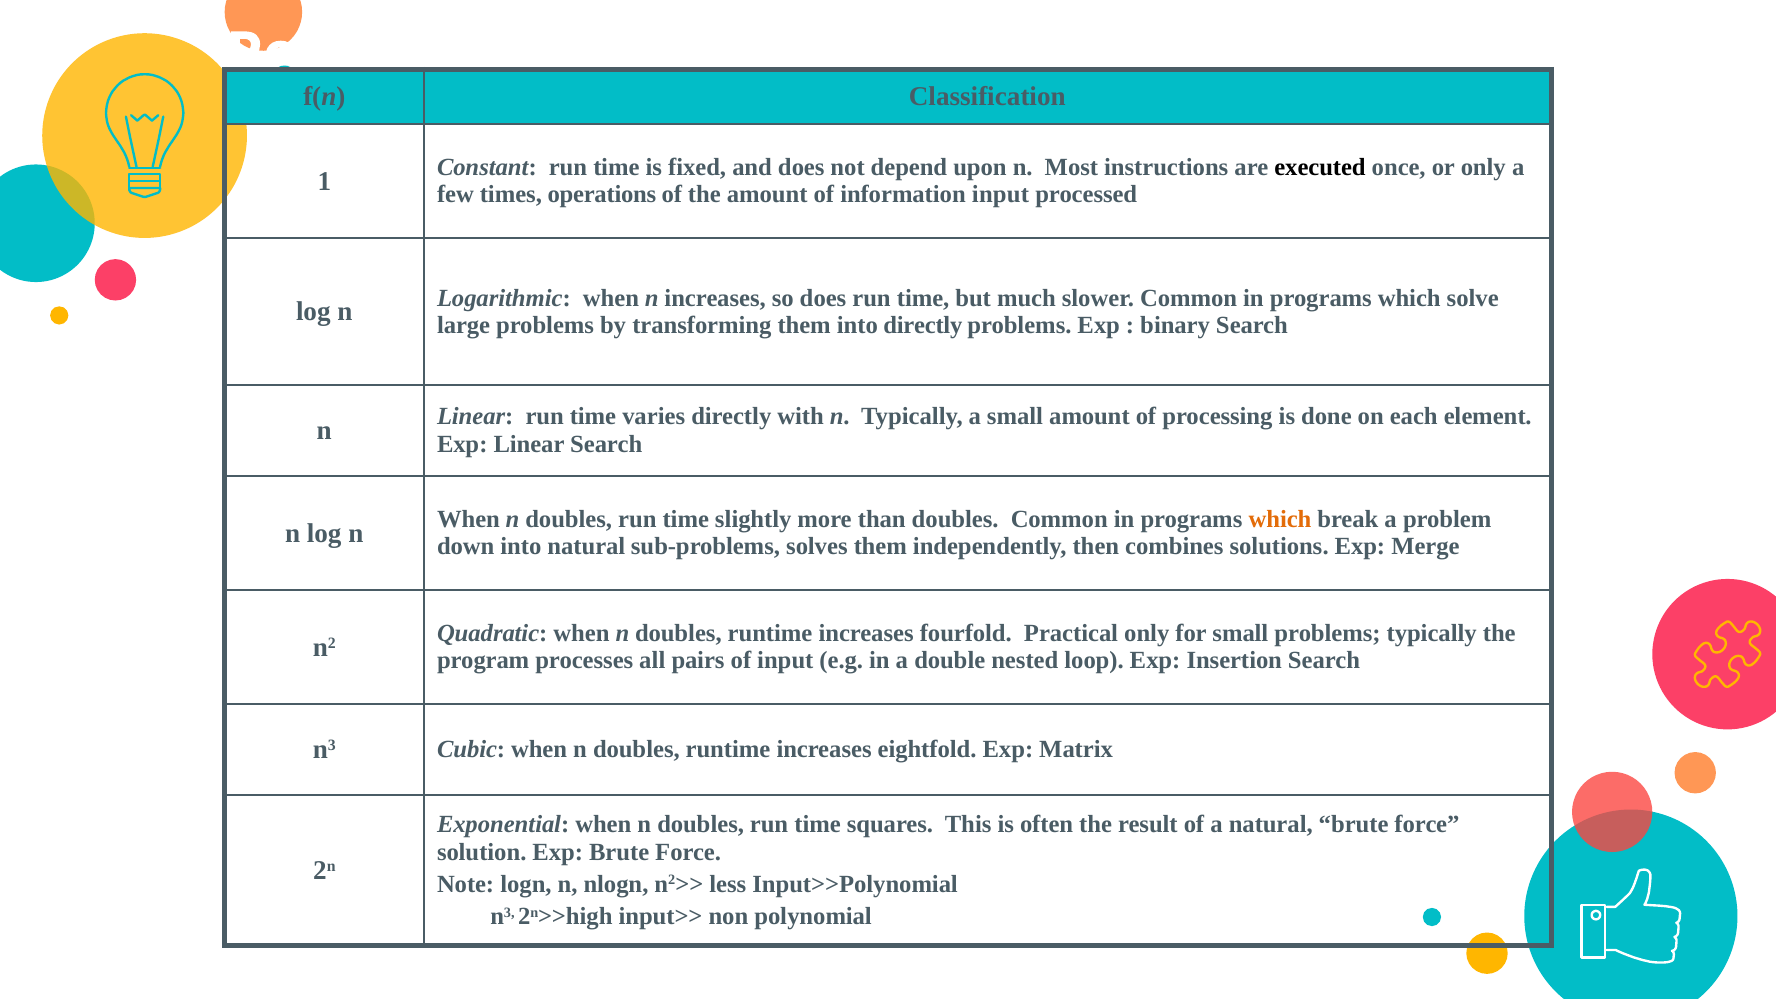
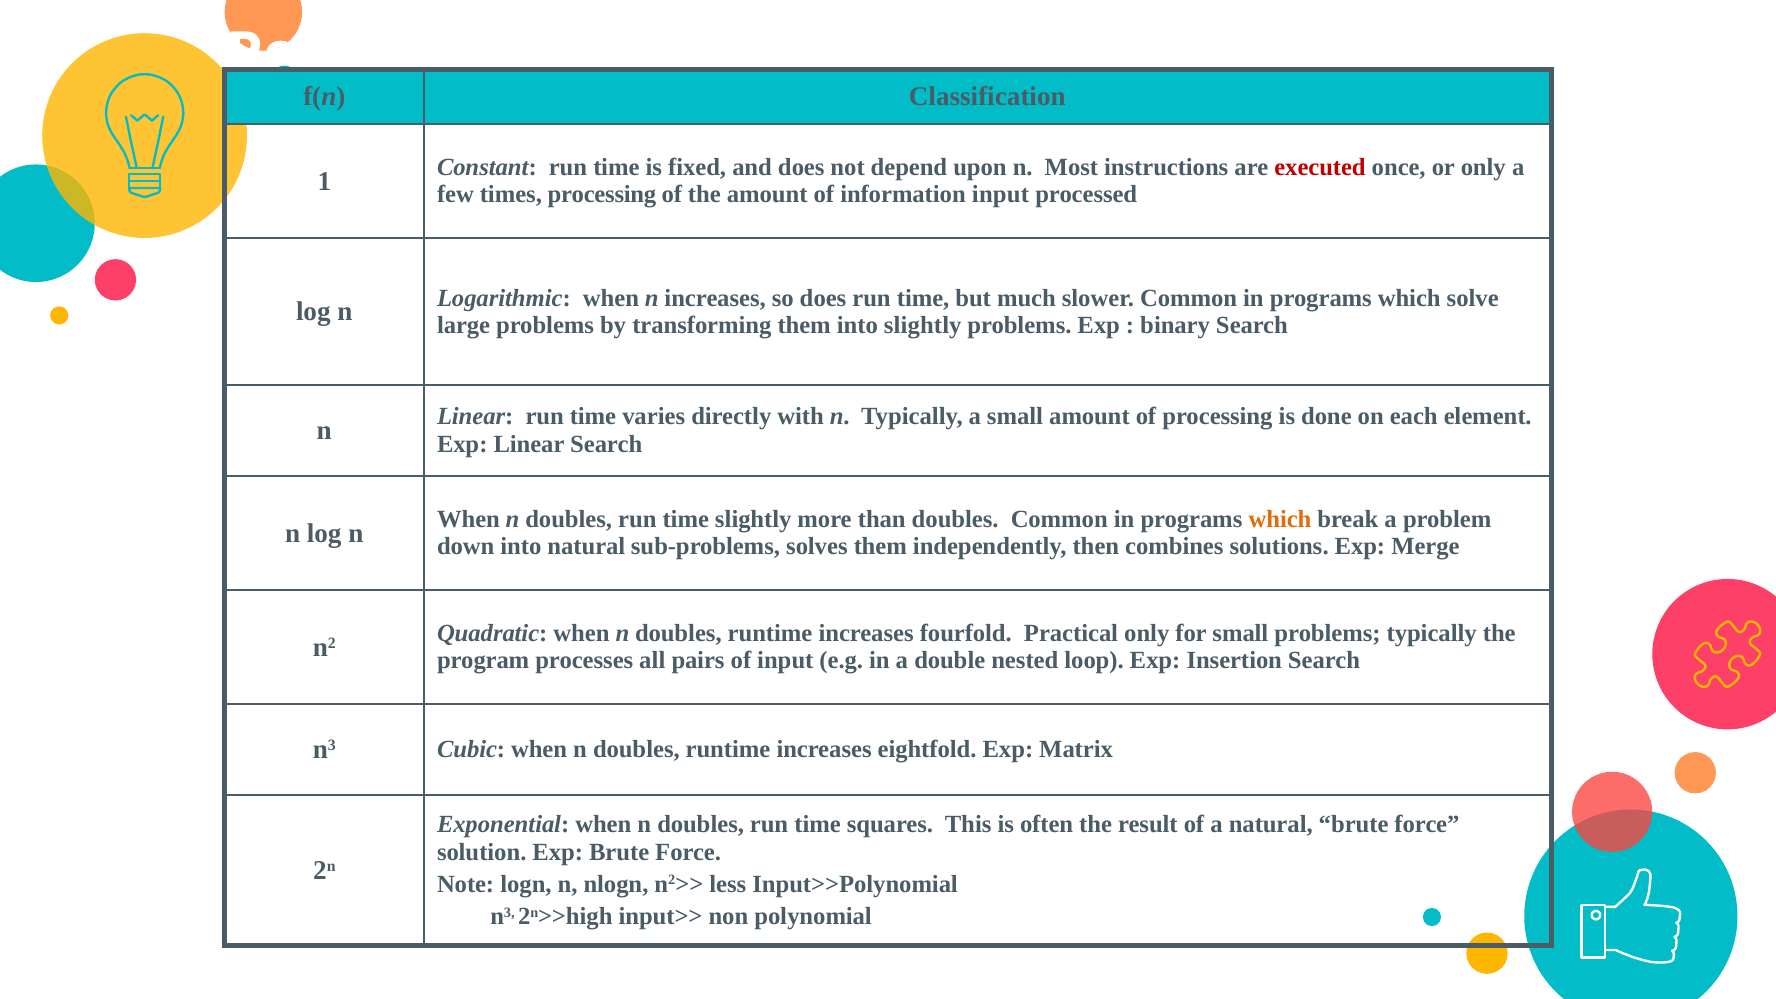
executed colour: black -> red
times operations: operations -> processing
into directly: directly -> slightly
